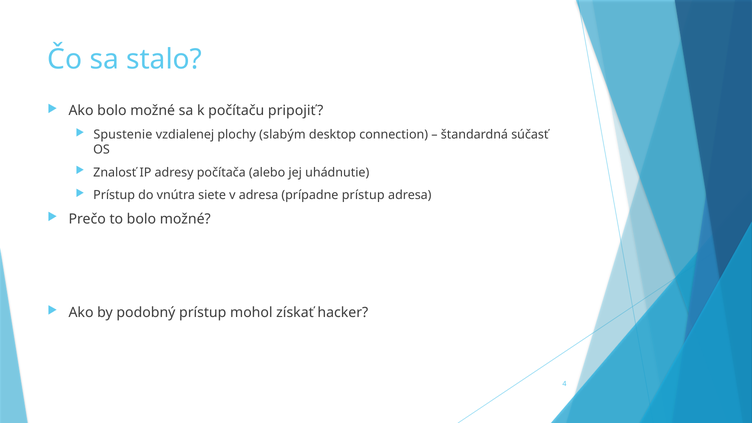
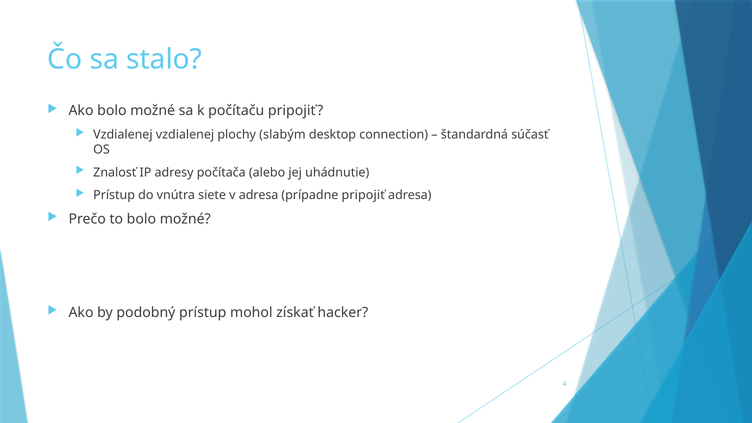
Spustenie at (123, 135): Spustenie -> Vzdialenej
prípadne prístup: prístup -> pripojiť
